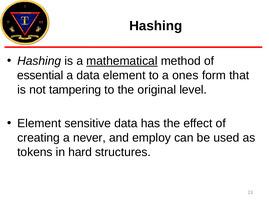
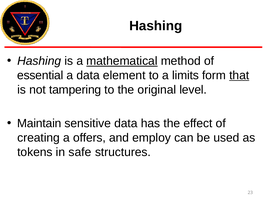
ones: ones -> limits
that underline: none -> present
Element at (39, 123): Element -> Maintain
never: never -> offers
hard: hard -> safe
